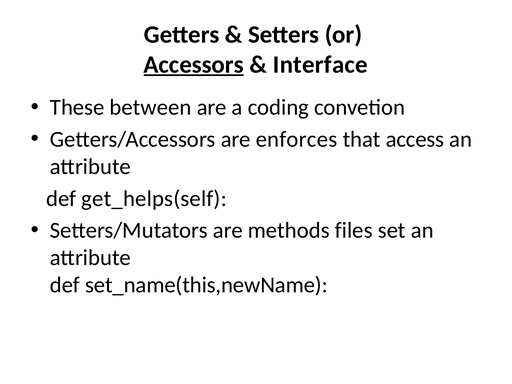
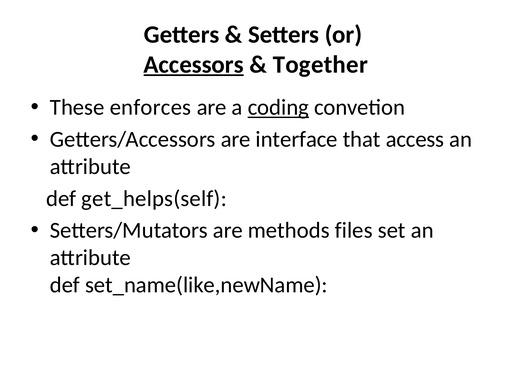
Interface: Interface -> Together
between: between -> enforces
coding underline: none -> present
enforces: enforces -> interface
set_name(this,newName: set_name(this,newName -> set_name(like,newName
